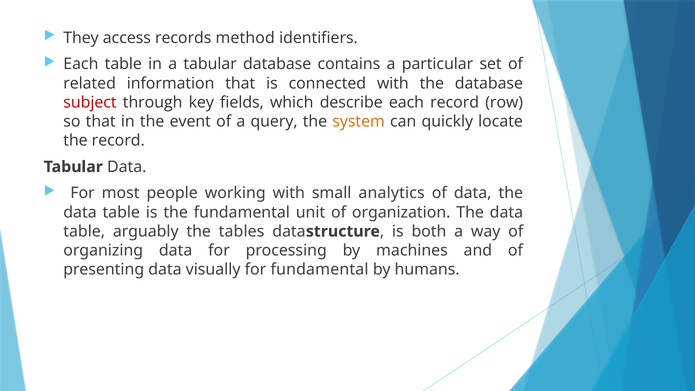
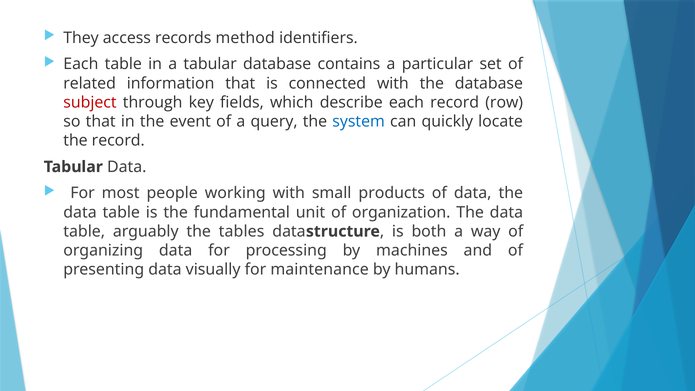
system colour: orange -> blue
analytics: analytics -> products
for fundamental: fundamental -> maintenance
